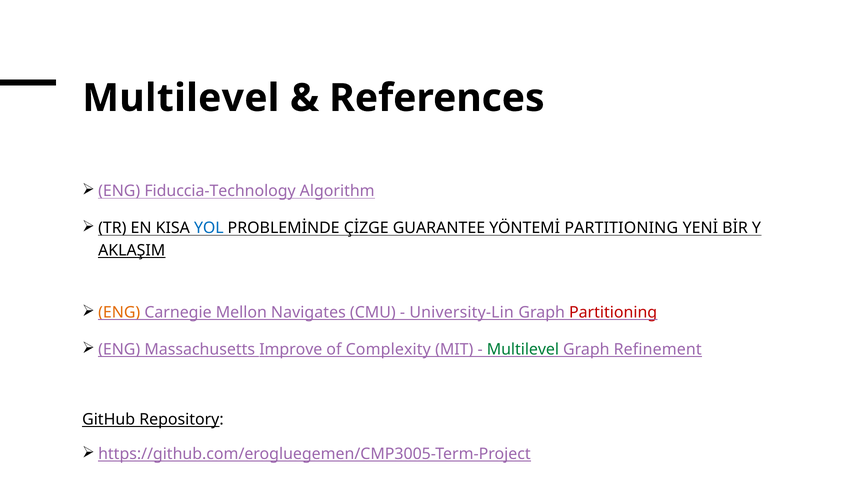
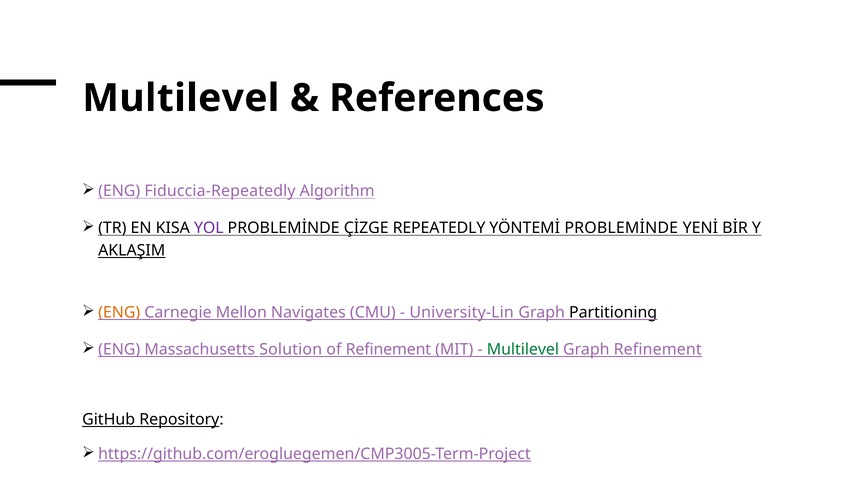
Fiduccia-Technology: Fiduccia-Technology -> Fiduccia-Repeatedly
YOL colour: blue -> purple
GUARANTEE: GUARANTEE -> REPEATEDLY
YÖNTEMİ PARTITIONING: PARTITIONING -> PROBLEMİNDE
Partitioning at (613, 312) colour: red -> black
Improve: Improve -> Solution
of Complexity: Complexity -> Refinement
